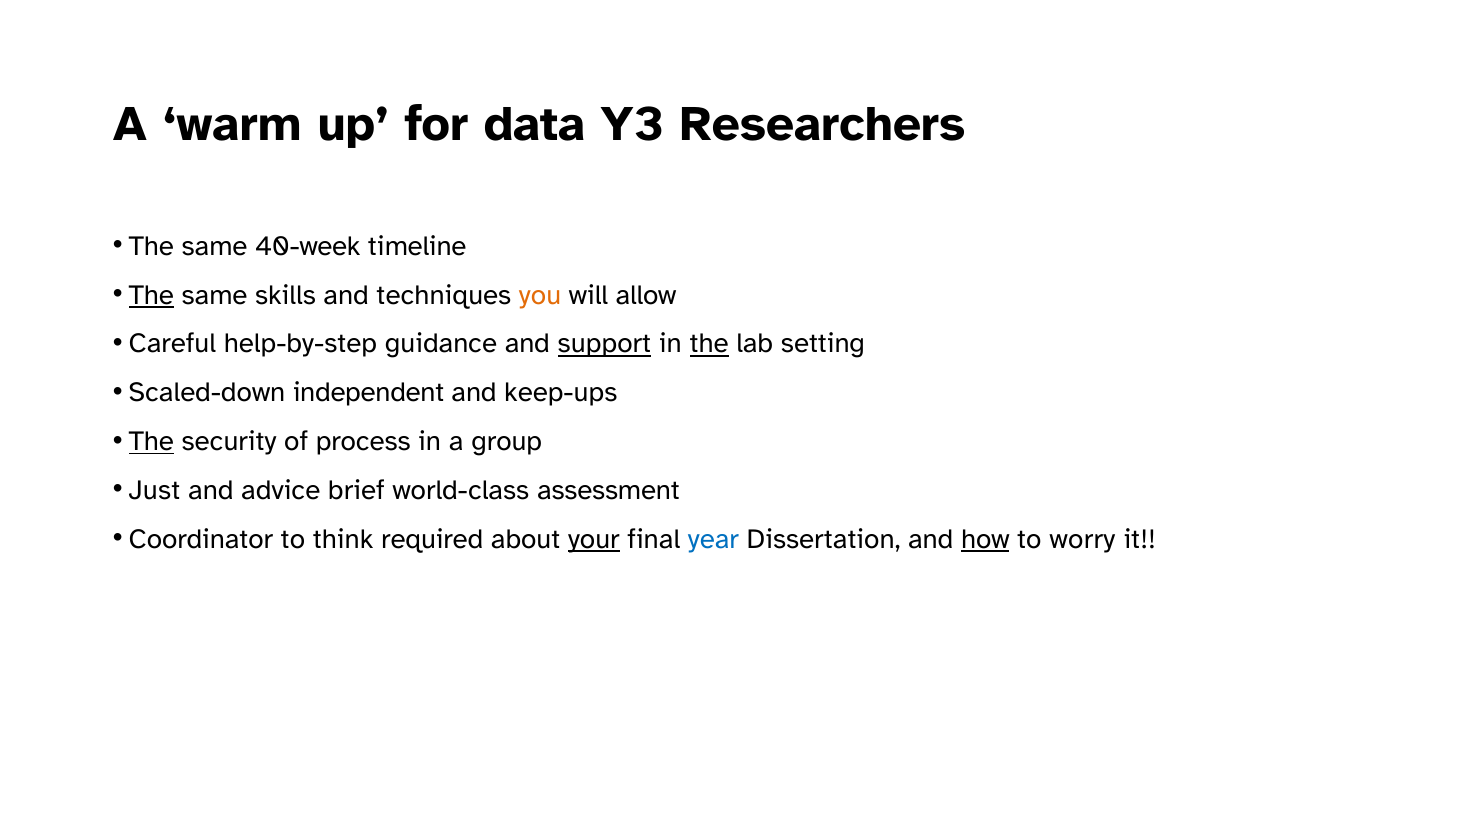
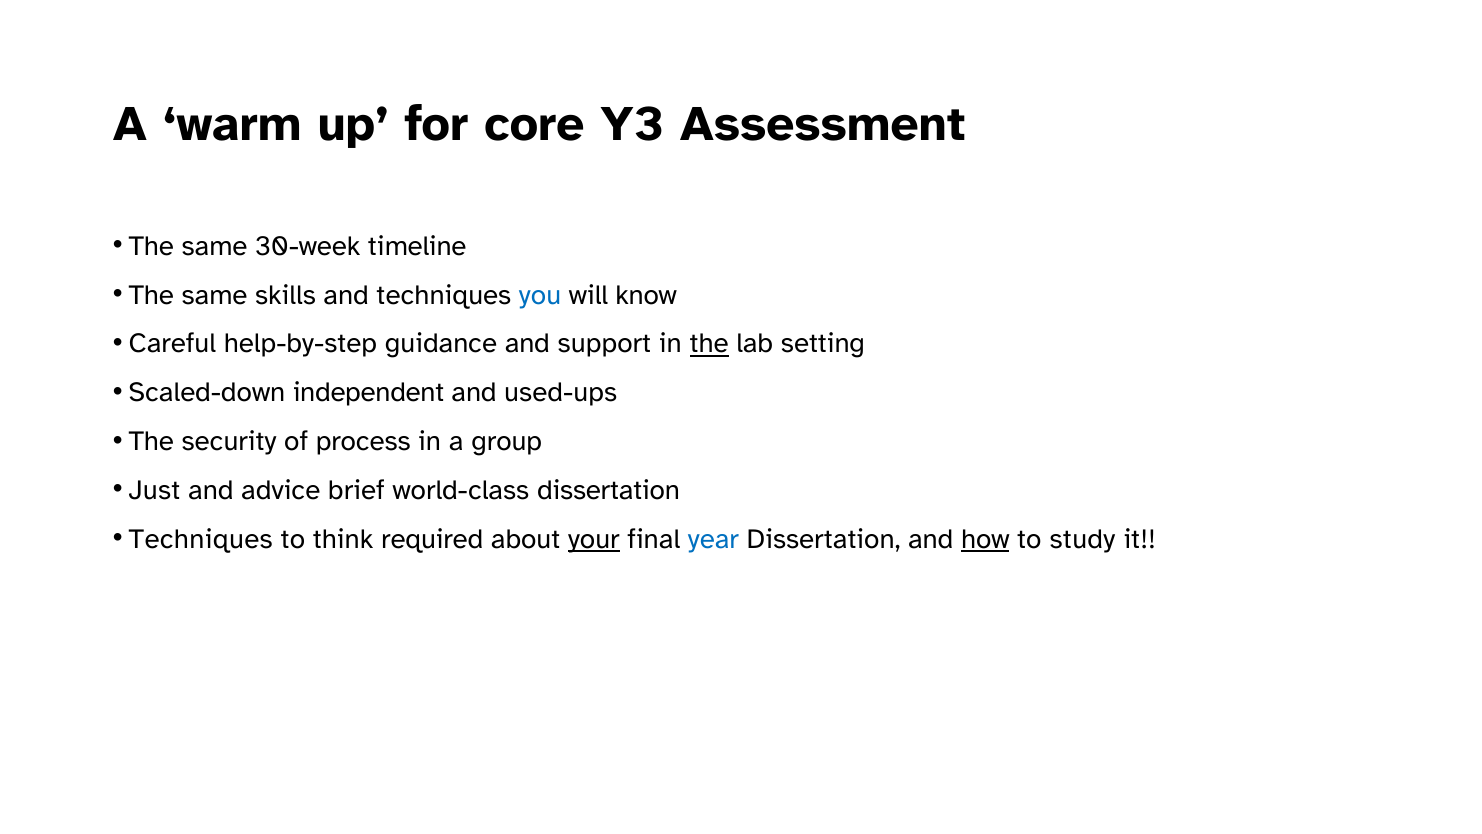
data: data -> core
Researchers: Researchers -> Assessment
40-week: 40-week -> 30-week
The at (151, 295) underline: present -> none
you colour: orange -> blue
allow: allow -> know
support underline: present -> none
keep-ups: keep-ups -> used-ups
The at (151, 441) underline: present -> none
world-class assessment: assessment -> dissertation
Coordinator at (201, 539): Coordinator -> Techniques
worry: worry -> study
